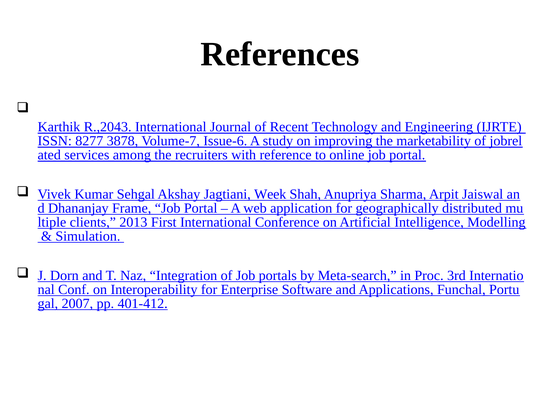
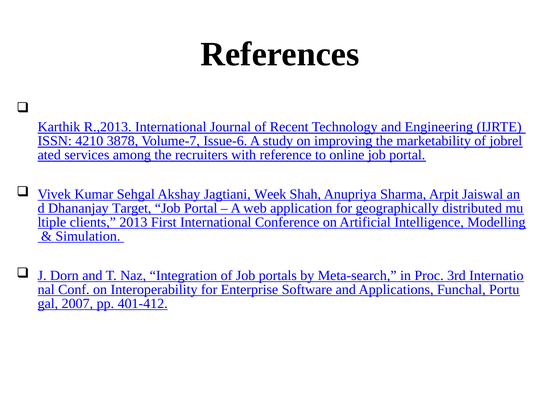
R.,2043: R.,2043 -> R.,2013
8277: 8277 -> 4210
Frame: Frame -> Target
